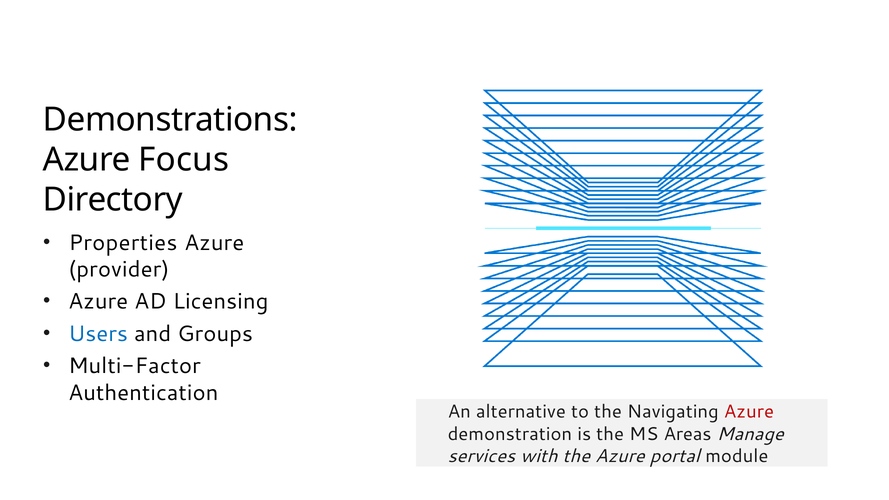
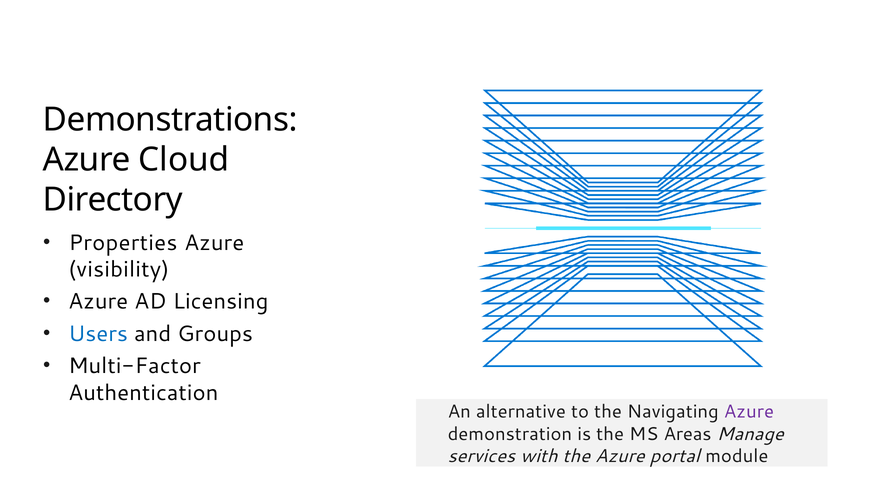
Focus: Focus -> Cloud
provider: provider -> visibility
Azure at (749, 412) colour: red -> purple
